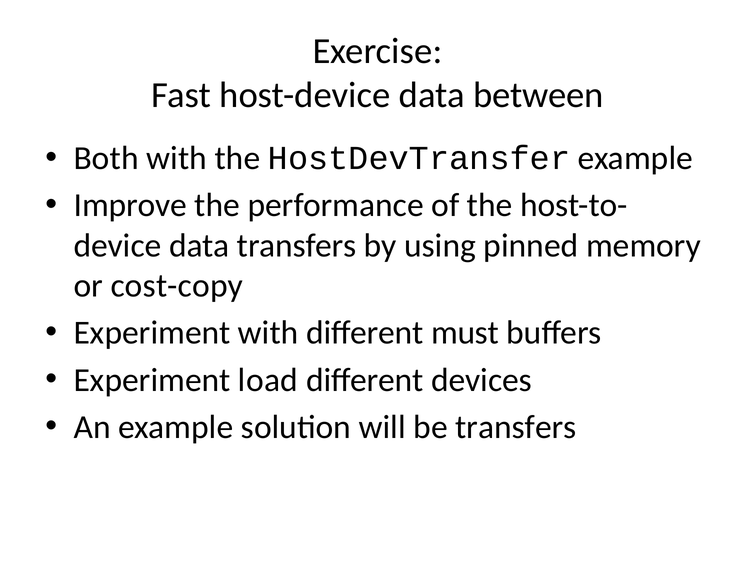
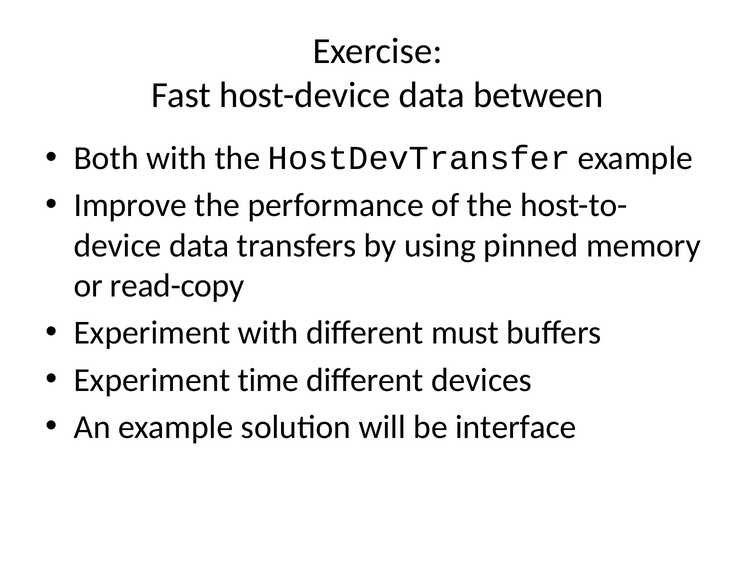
cost-copy: cost-copy -> read-copy
load: load -> time
be transfers: transfers -> interface
